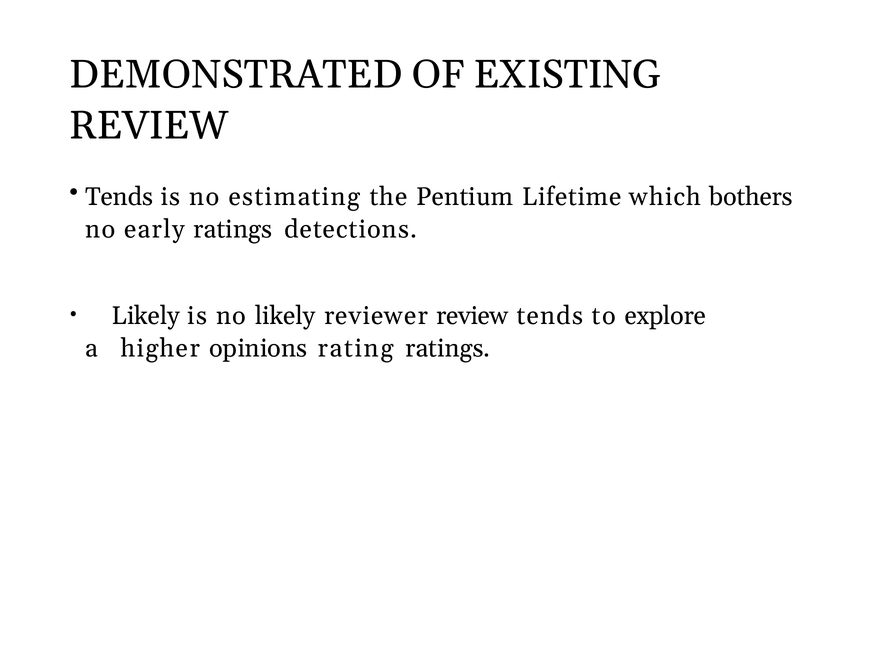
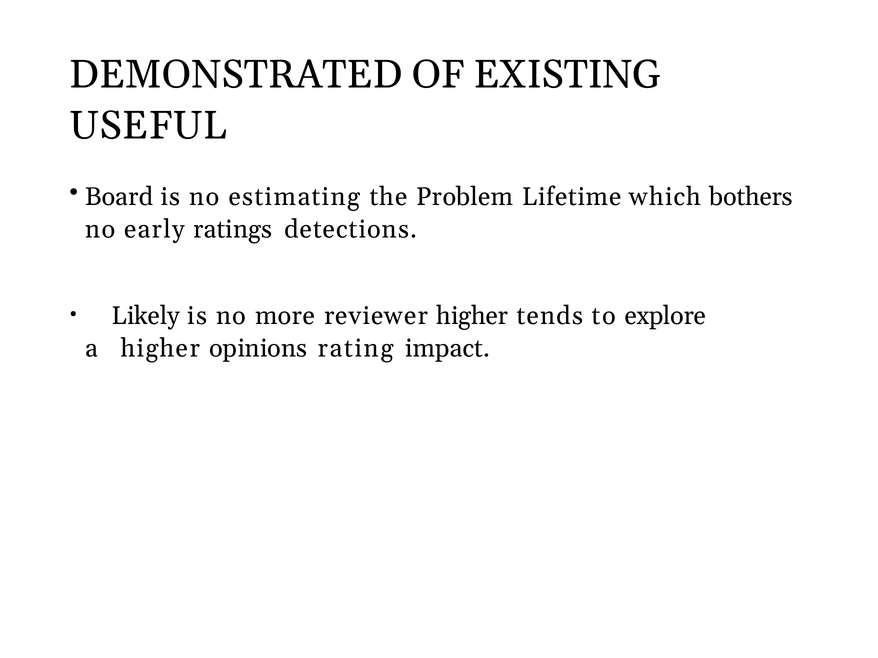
REVIEW at (149, 126): REVIEW -> USEFUL
Tends at (119, 197): Tends -> Board
Pentium: Pentium -> Problem
no likely: likely -> more
reviewer review: review -> higher
rating ratings: ratings -> impact
